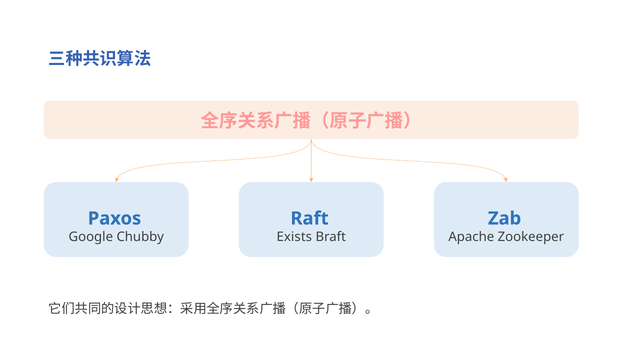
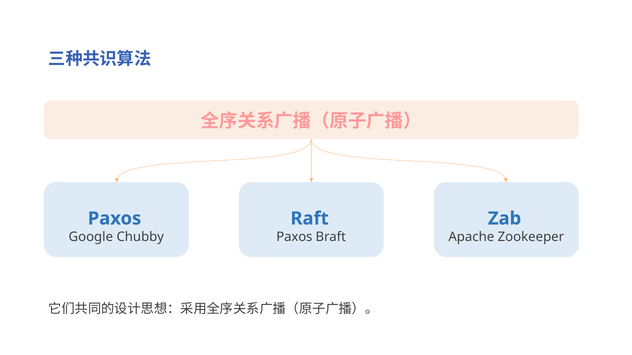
Exists at (294, 237): Exists -> Paxos
